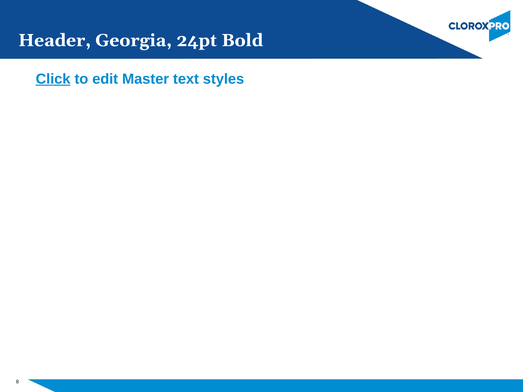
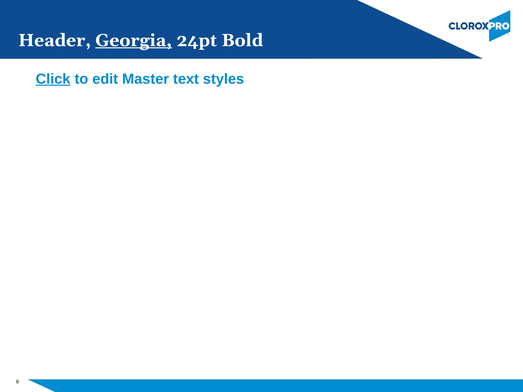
Georgia underline: none -> present
